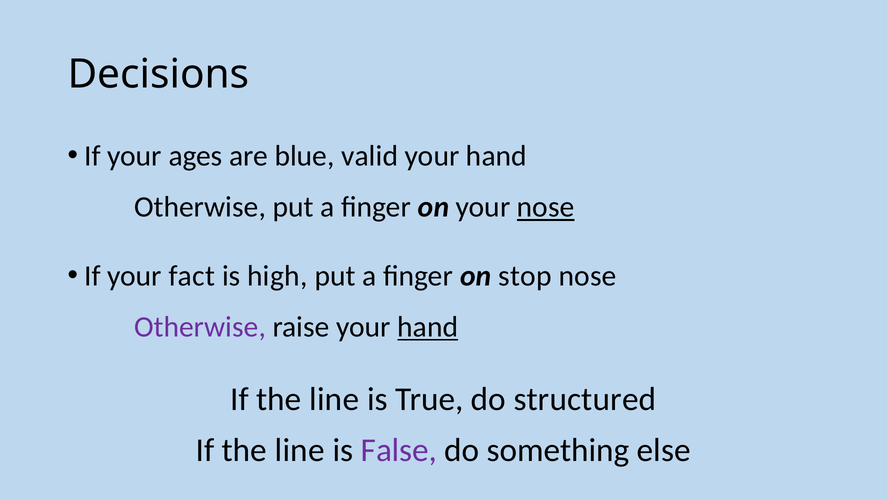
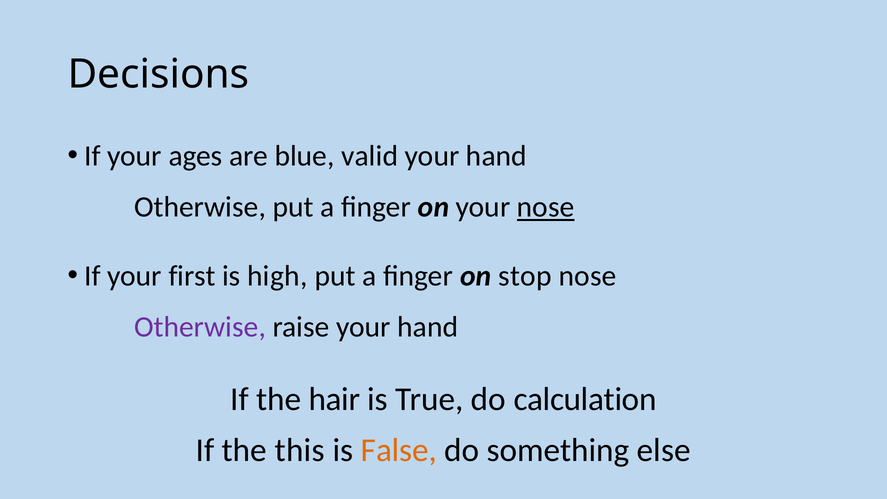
fact: fact -> first
hand at (428, 327) underline: present -> none
line at (334, 399): line -> hair
structured: structured -> calculation
line at (300, 450): line -> this
False colour: purple -> orange
